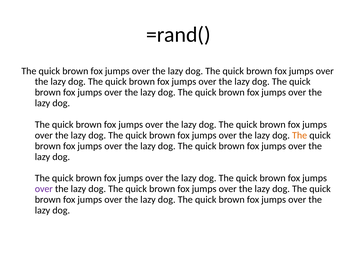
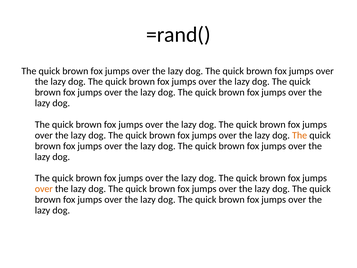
over at (44, 189) colour: purple -> orange
